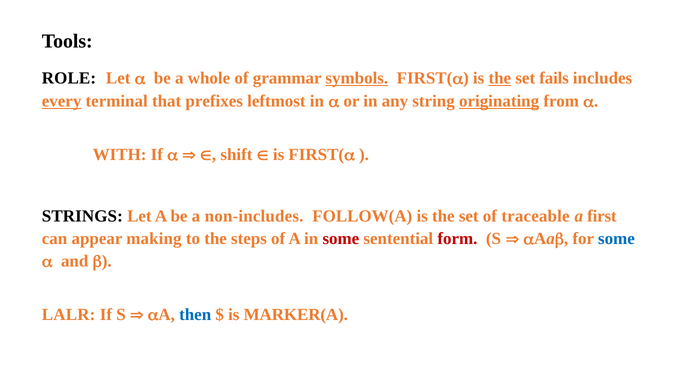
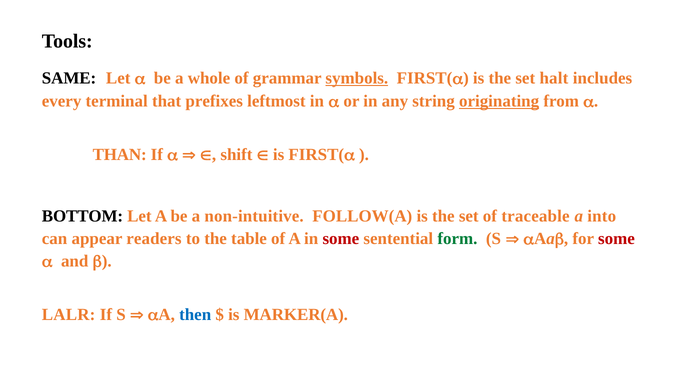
ROLE: ROLE -> SAME
the at (500, 78) underline: present -> none
fails: fails -> halt
every underline: present -> none
WITH: WITH -> THAN
STRINGS: STRINGS -> BOTTOM
non-includes: non-includes -> non-intuitive
first: first -> into
making: making -> readers
steps: steps -> table
form colour: red -> green
some at (616, 239) colour: blue -> red
